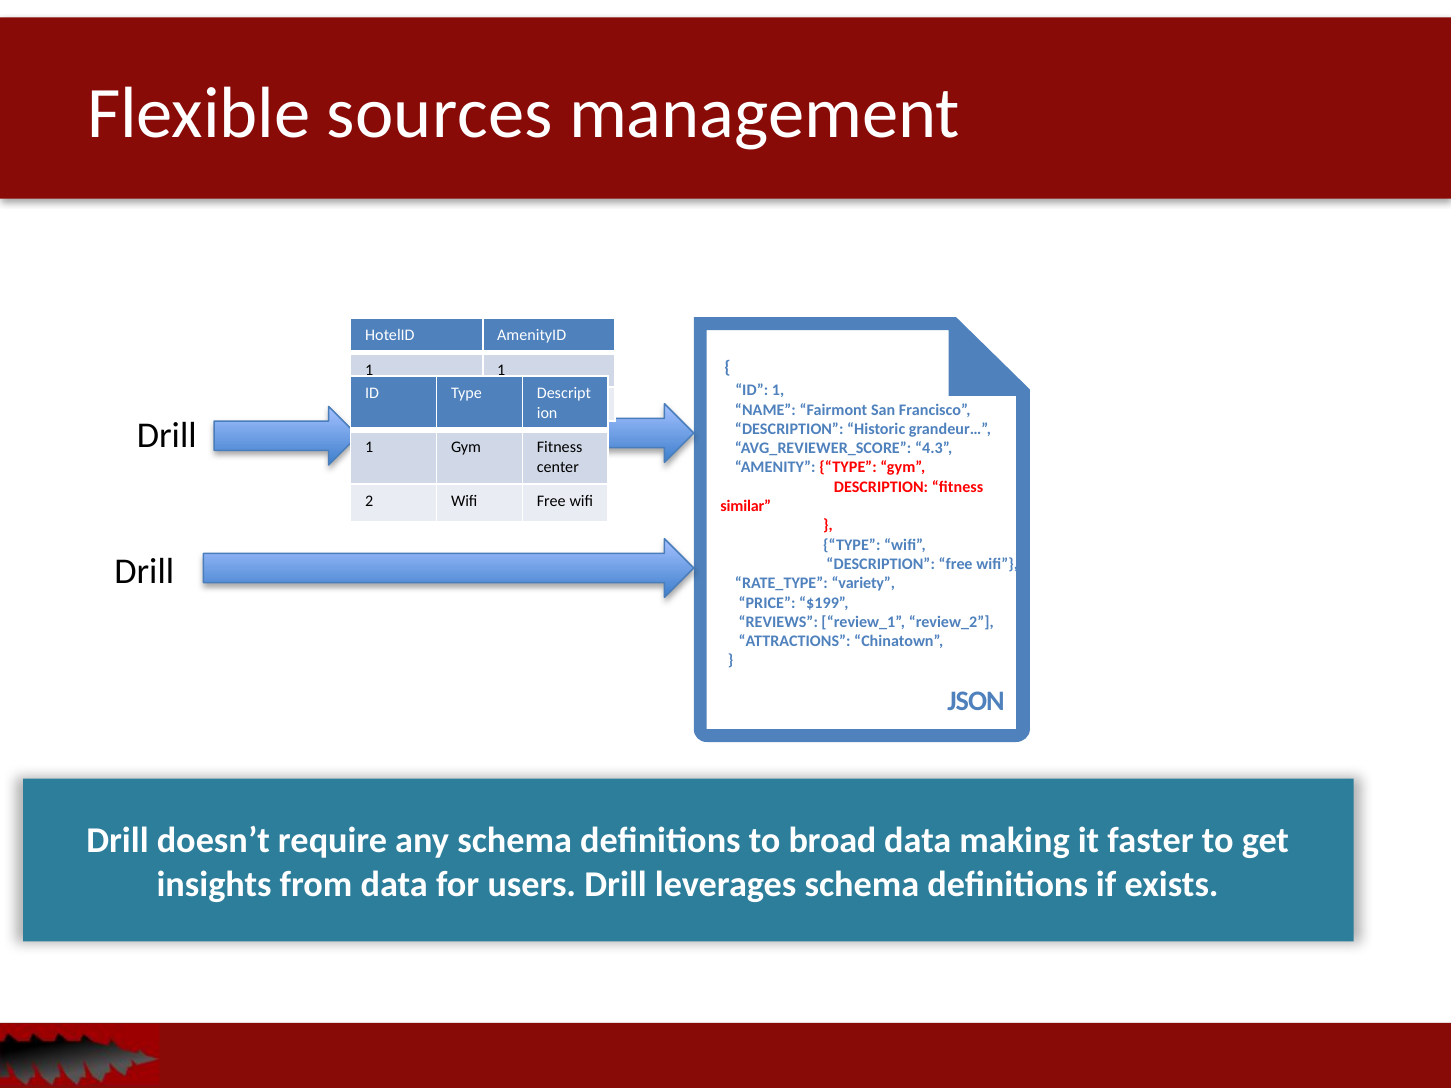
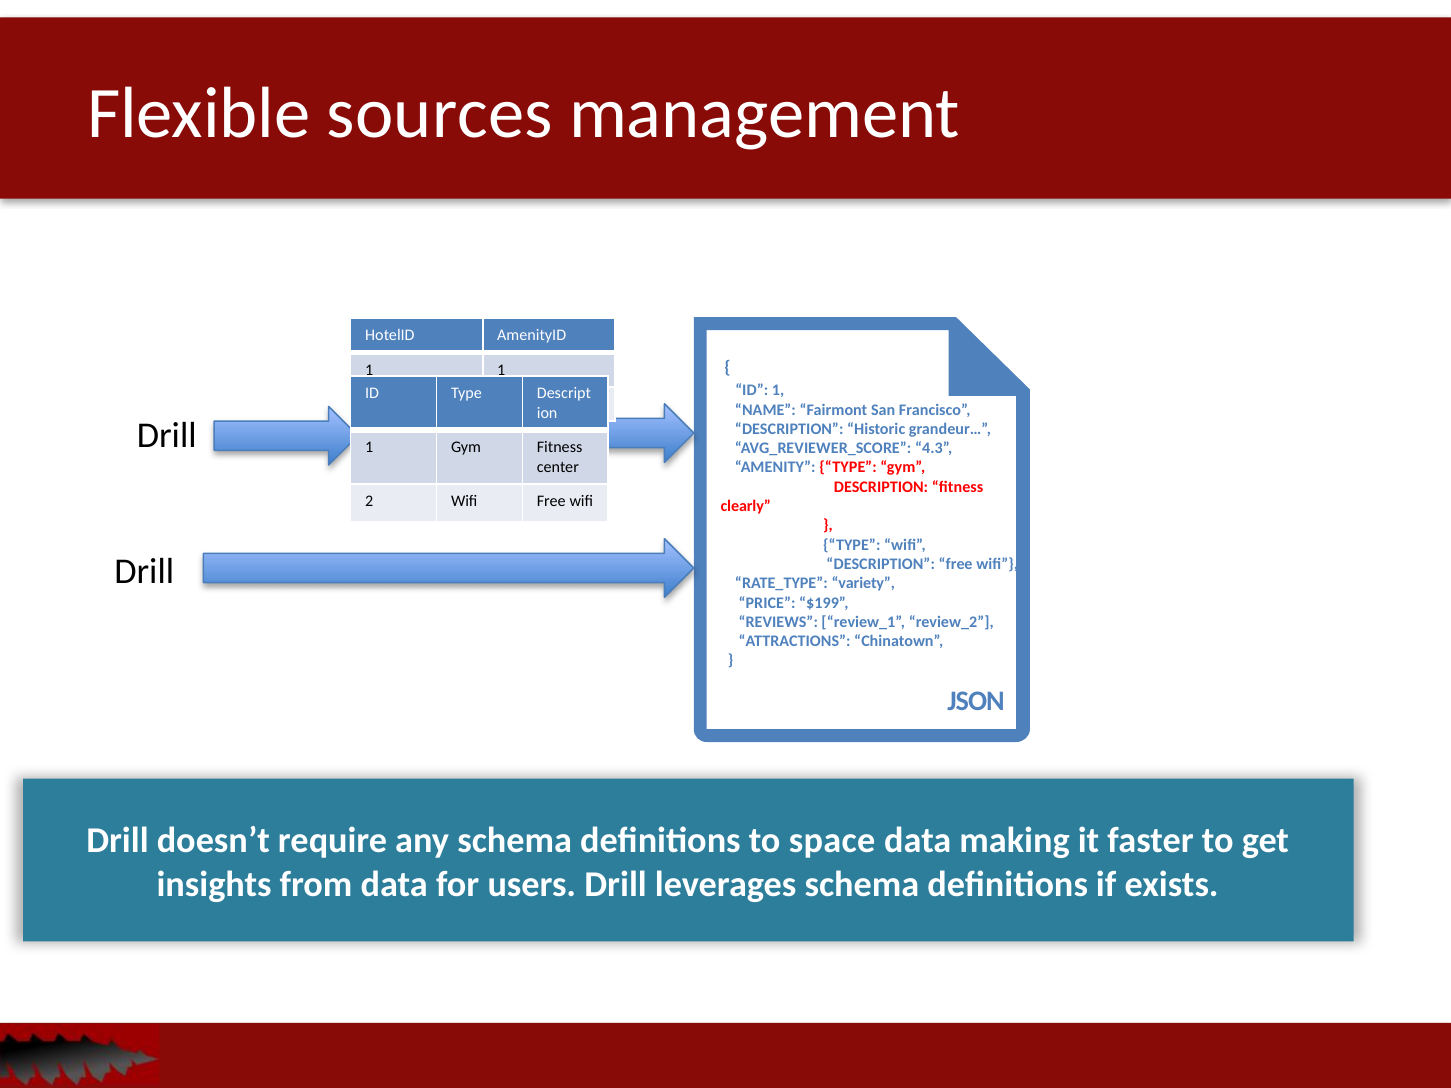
similar: similar -> clearly
broad: broad -> space
